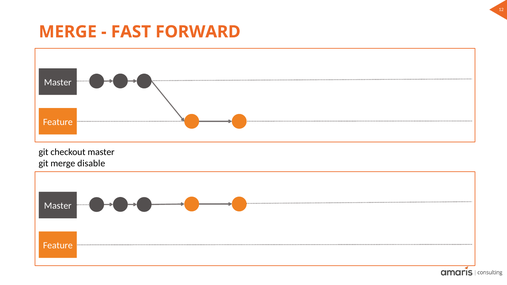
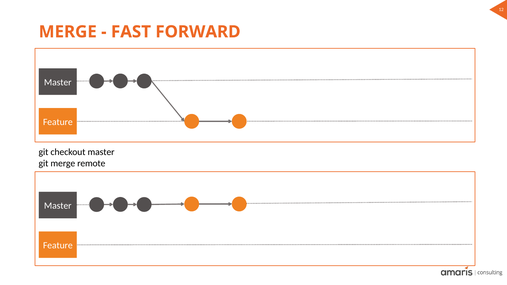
disable: disable -> remote
